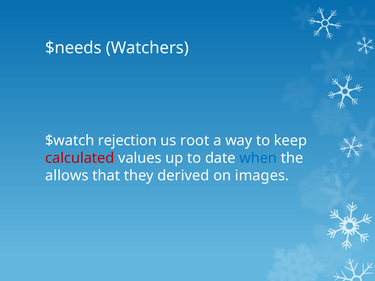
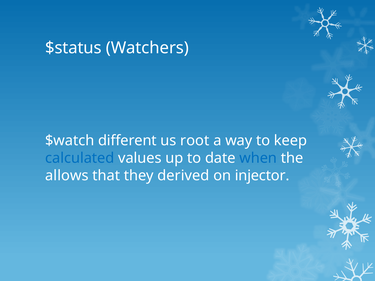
$needs: $needs -> $status
rejection: rejection -> different
calculated colour: red -> blue
images: images -> injector
